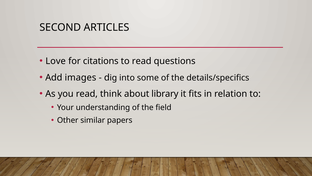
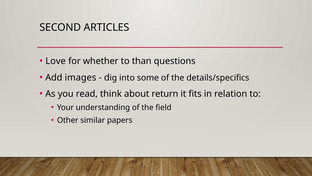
citations: citations -> whether
to read: read -> than
library: library -> return
